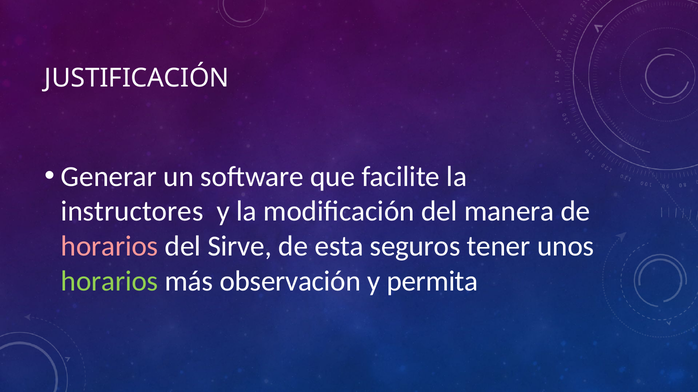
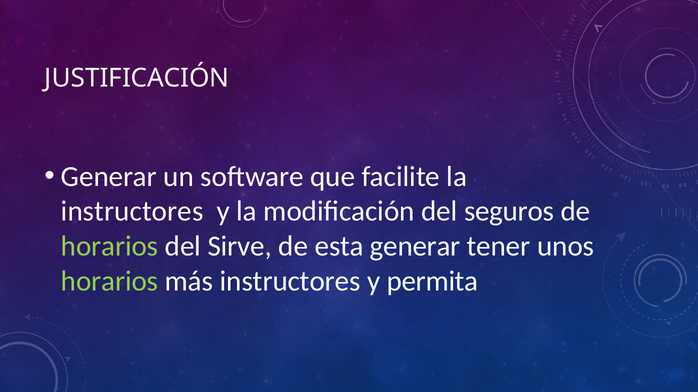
manera: manera -> seguros
horarios at (110, 247) colour: pink -> light green
esta seguros: seguros -> generar
más observación: observación -> instructores
